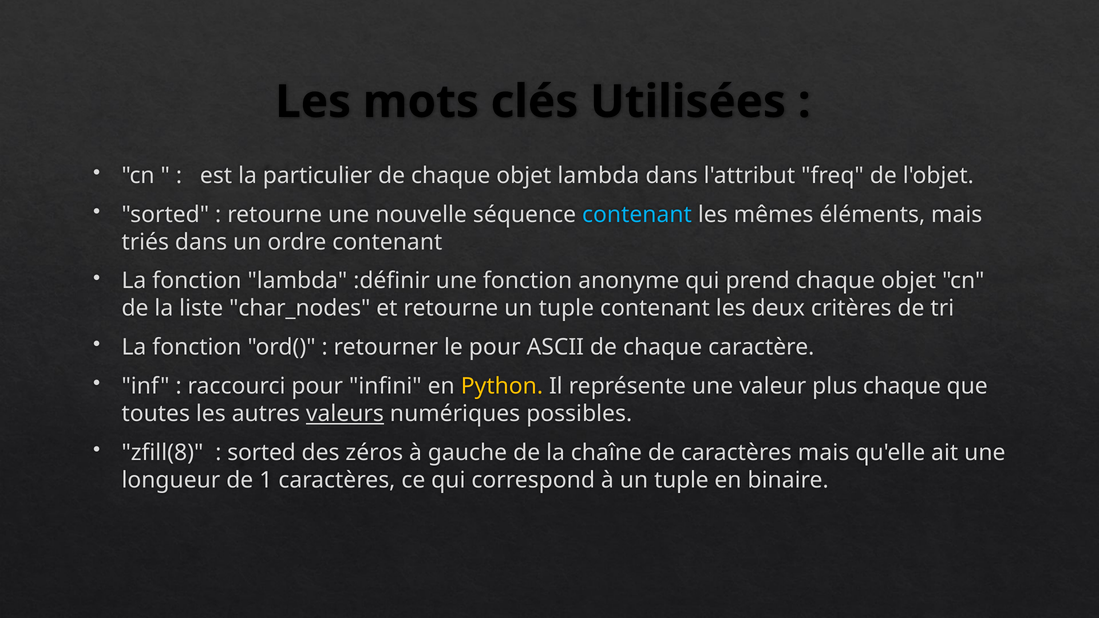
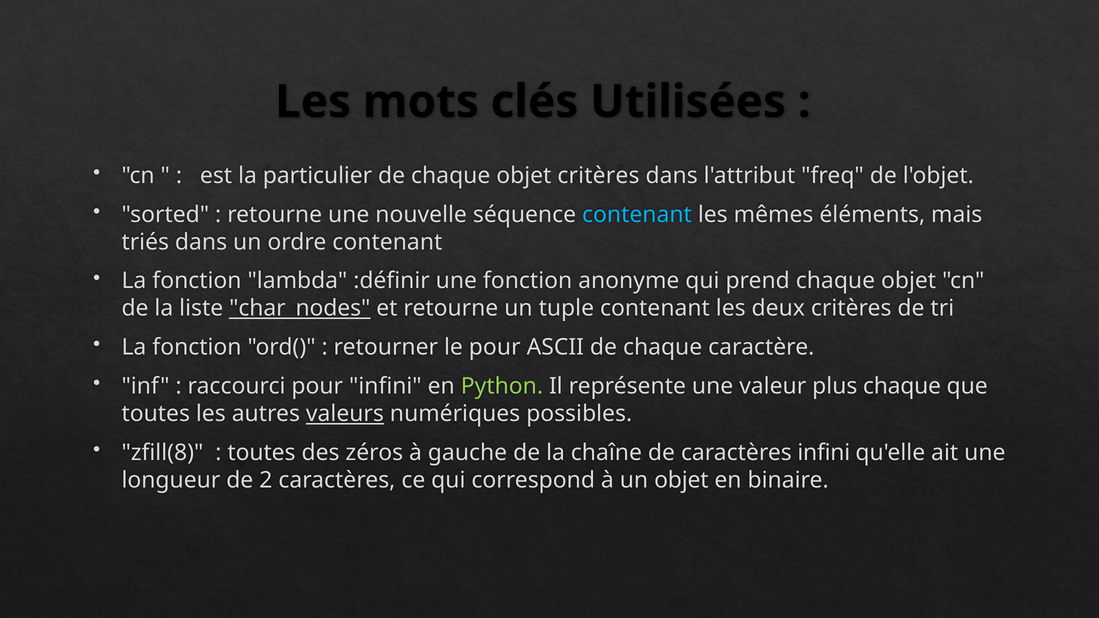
objet lambda: lambda -> critères
char_nodes underline: none -> present
Python colour: yellow -> light green
sorted at (262, 453): sorted -> toutes
caractères mais: mais -> infini
1: 1 -> 2
à un tuple: tuple -> objet
